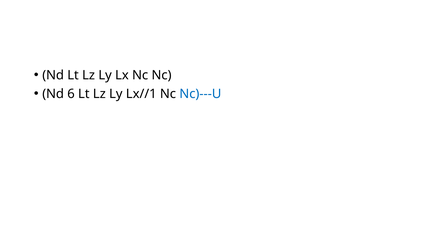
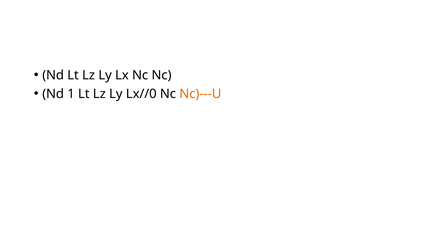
6: 6 -> 1
Lx//1: Lx//1 -> Lx//0
Nc)---U colour: blue -> orange
